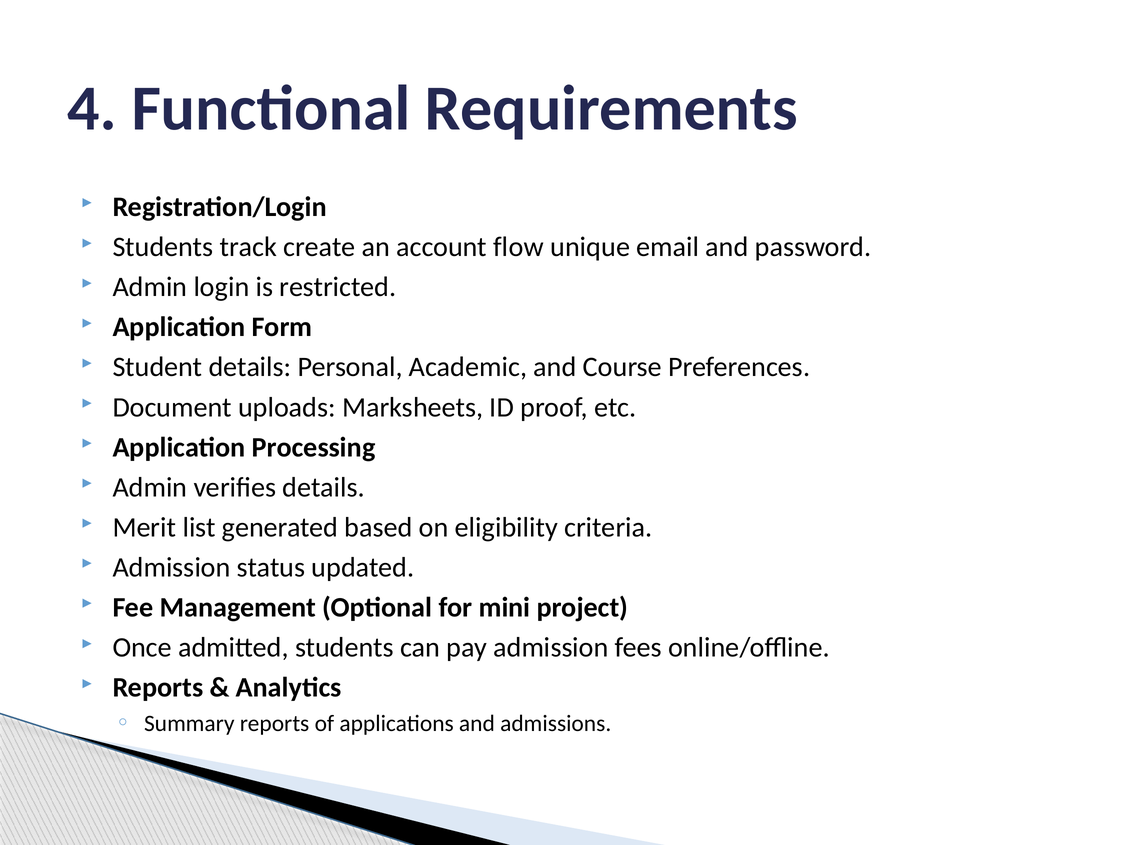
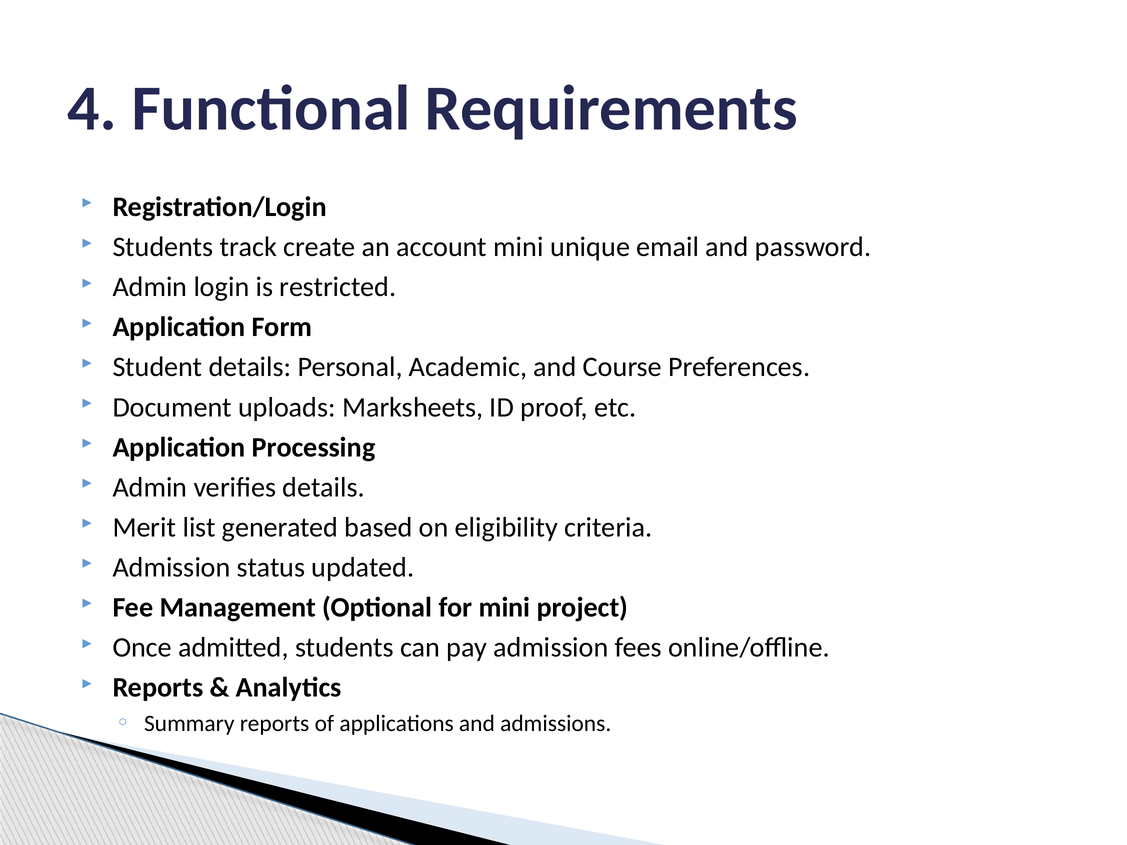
account flow: flow -> mini
